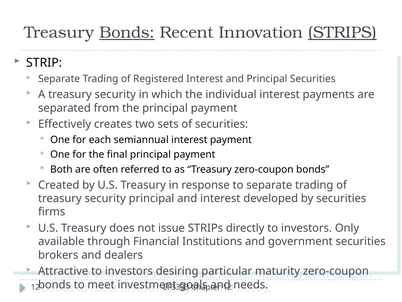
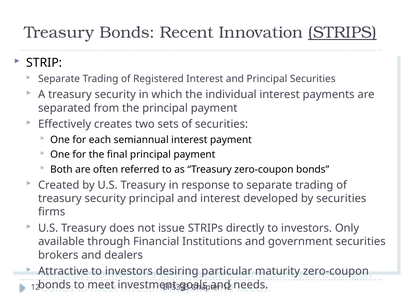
Bonds at (127, 33) underline: present -> none
